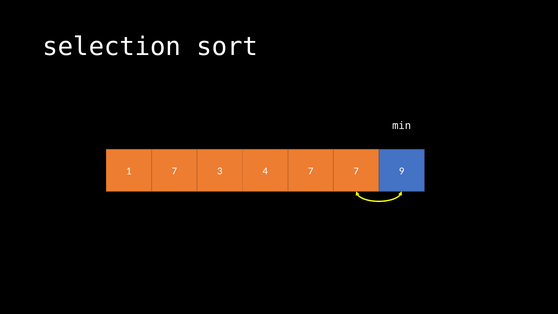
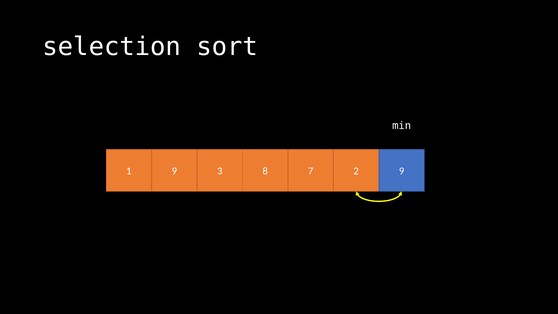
1 7: 7 -> 9
4: 4 -> 8
7 7: 7 -> 2
